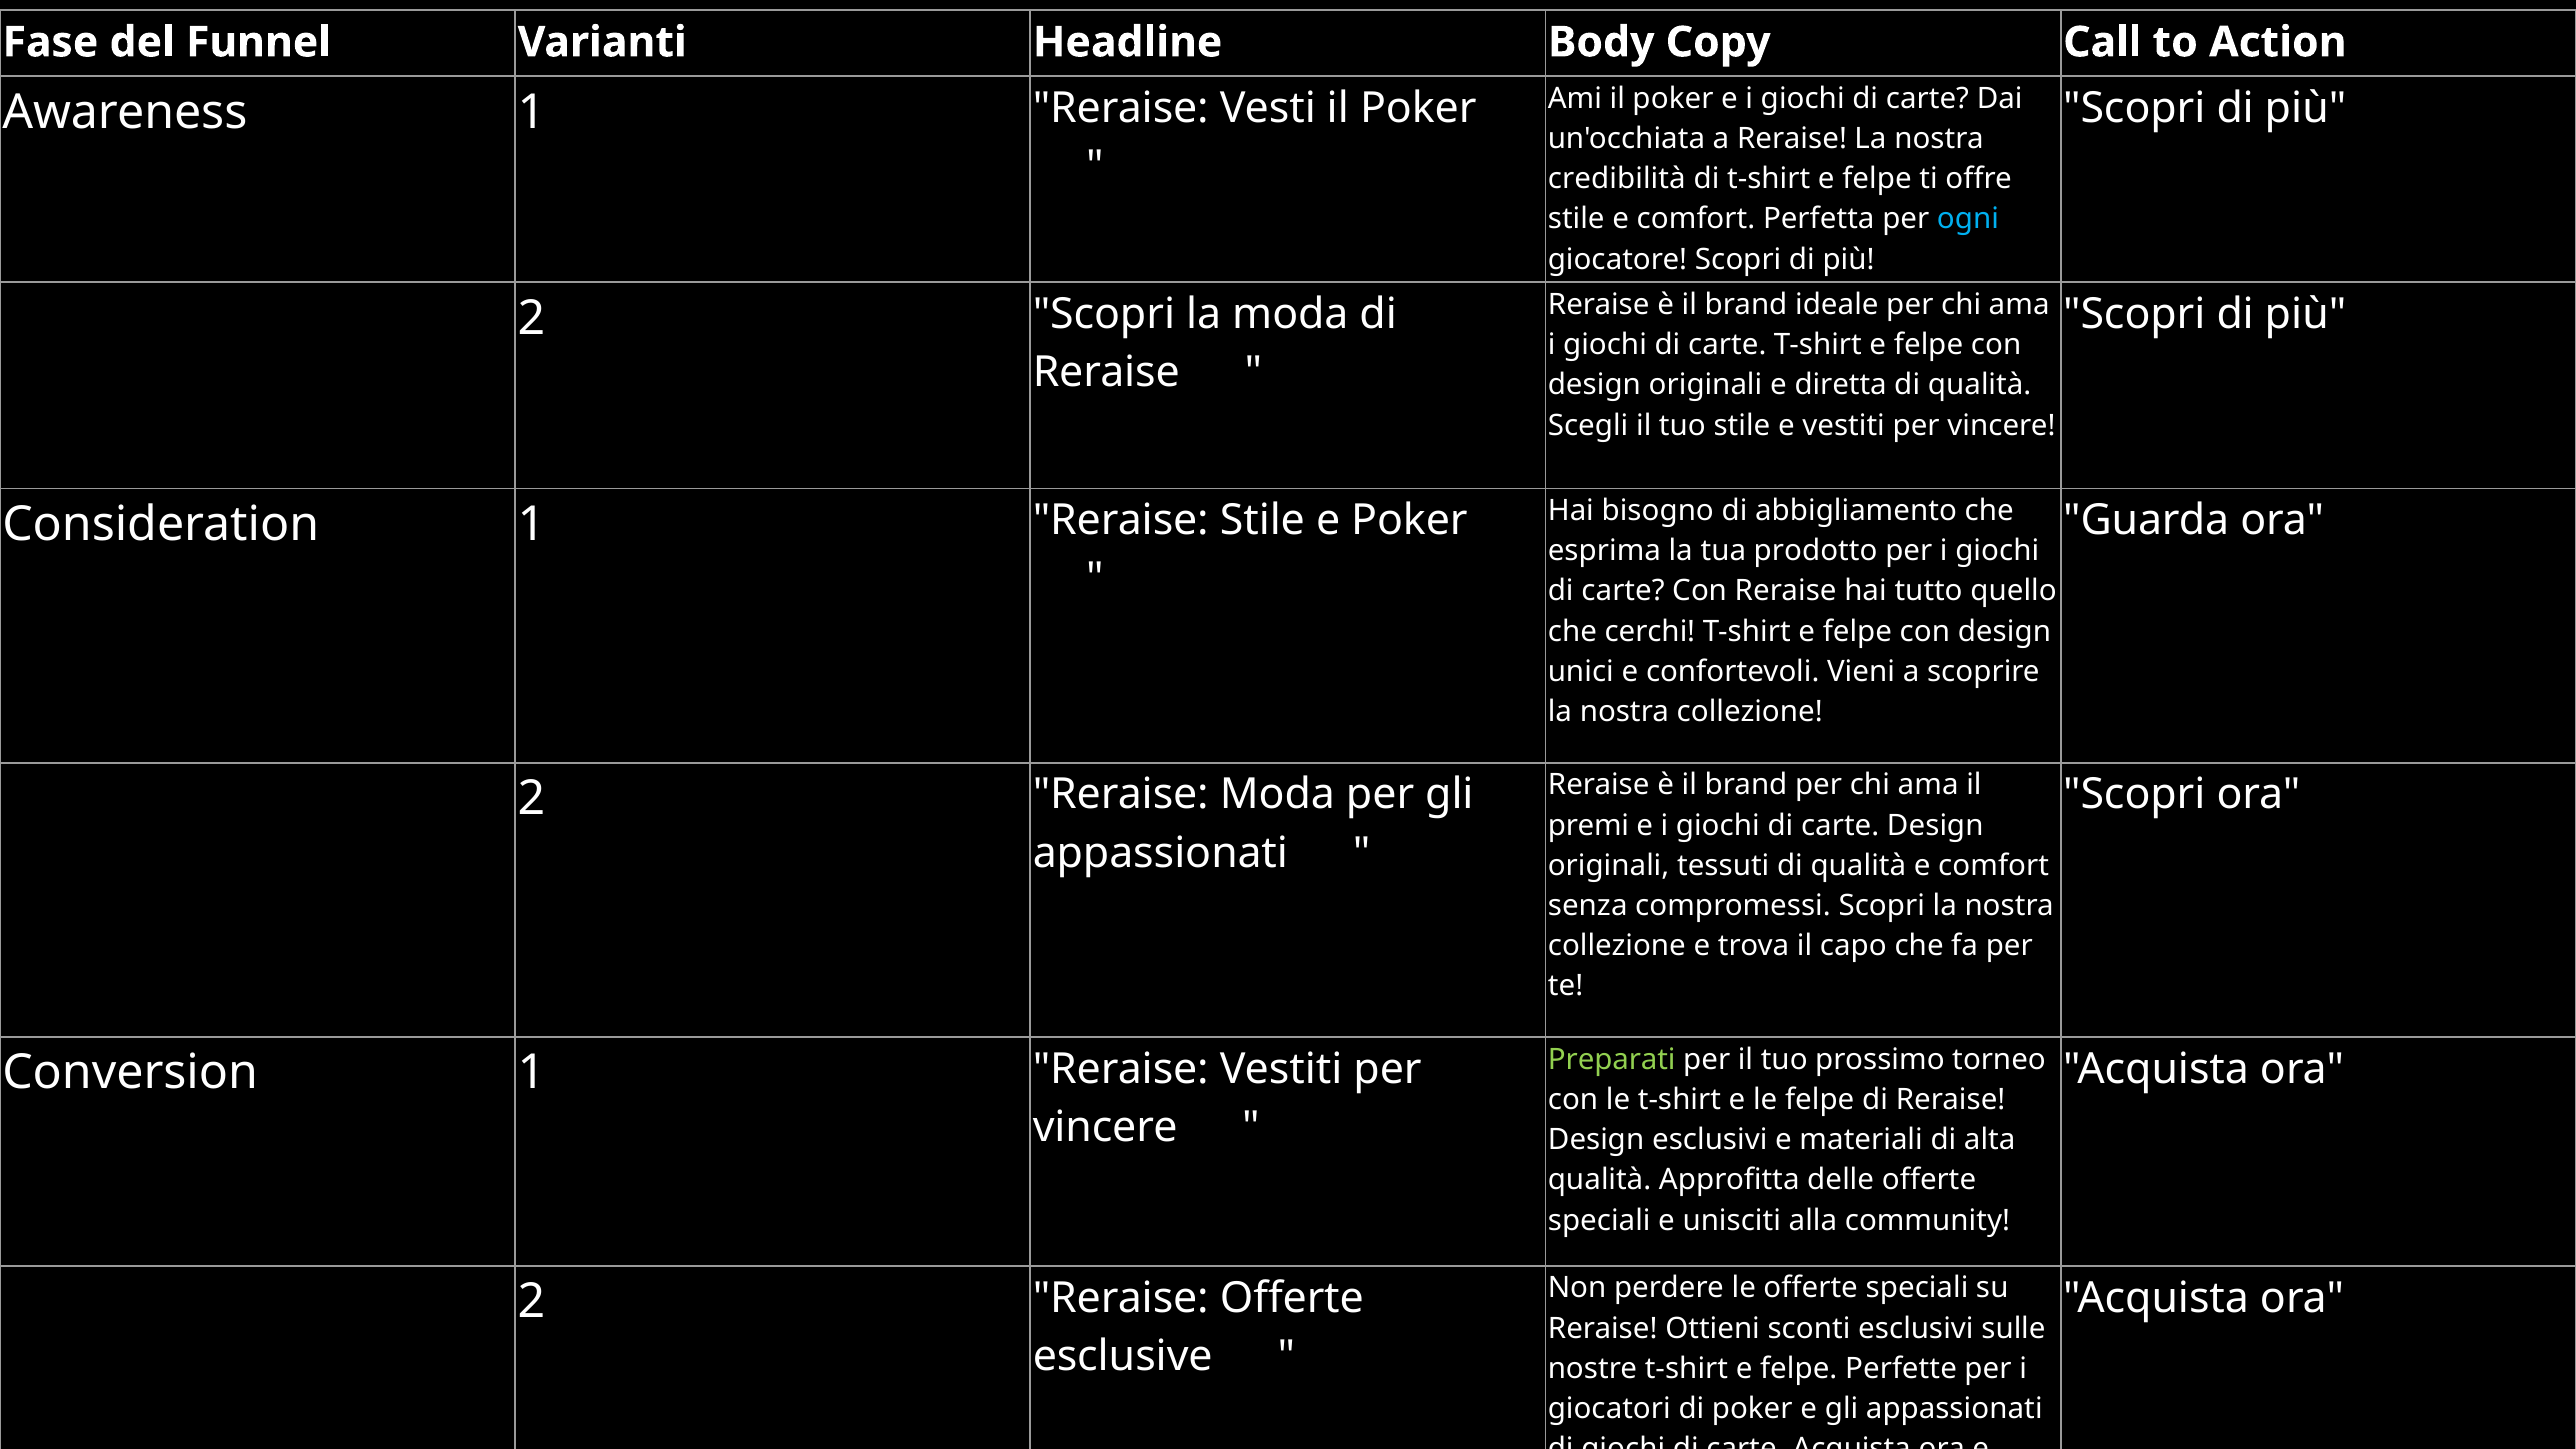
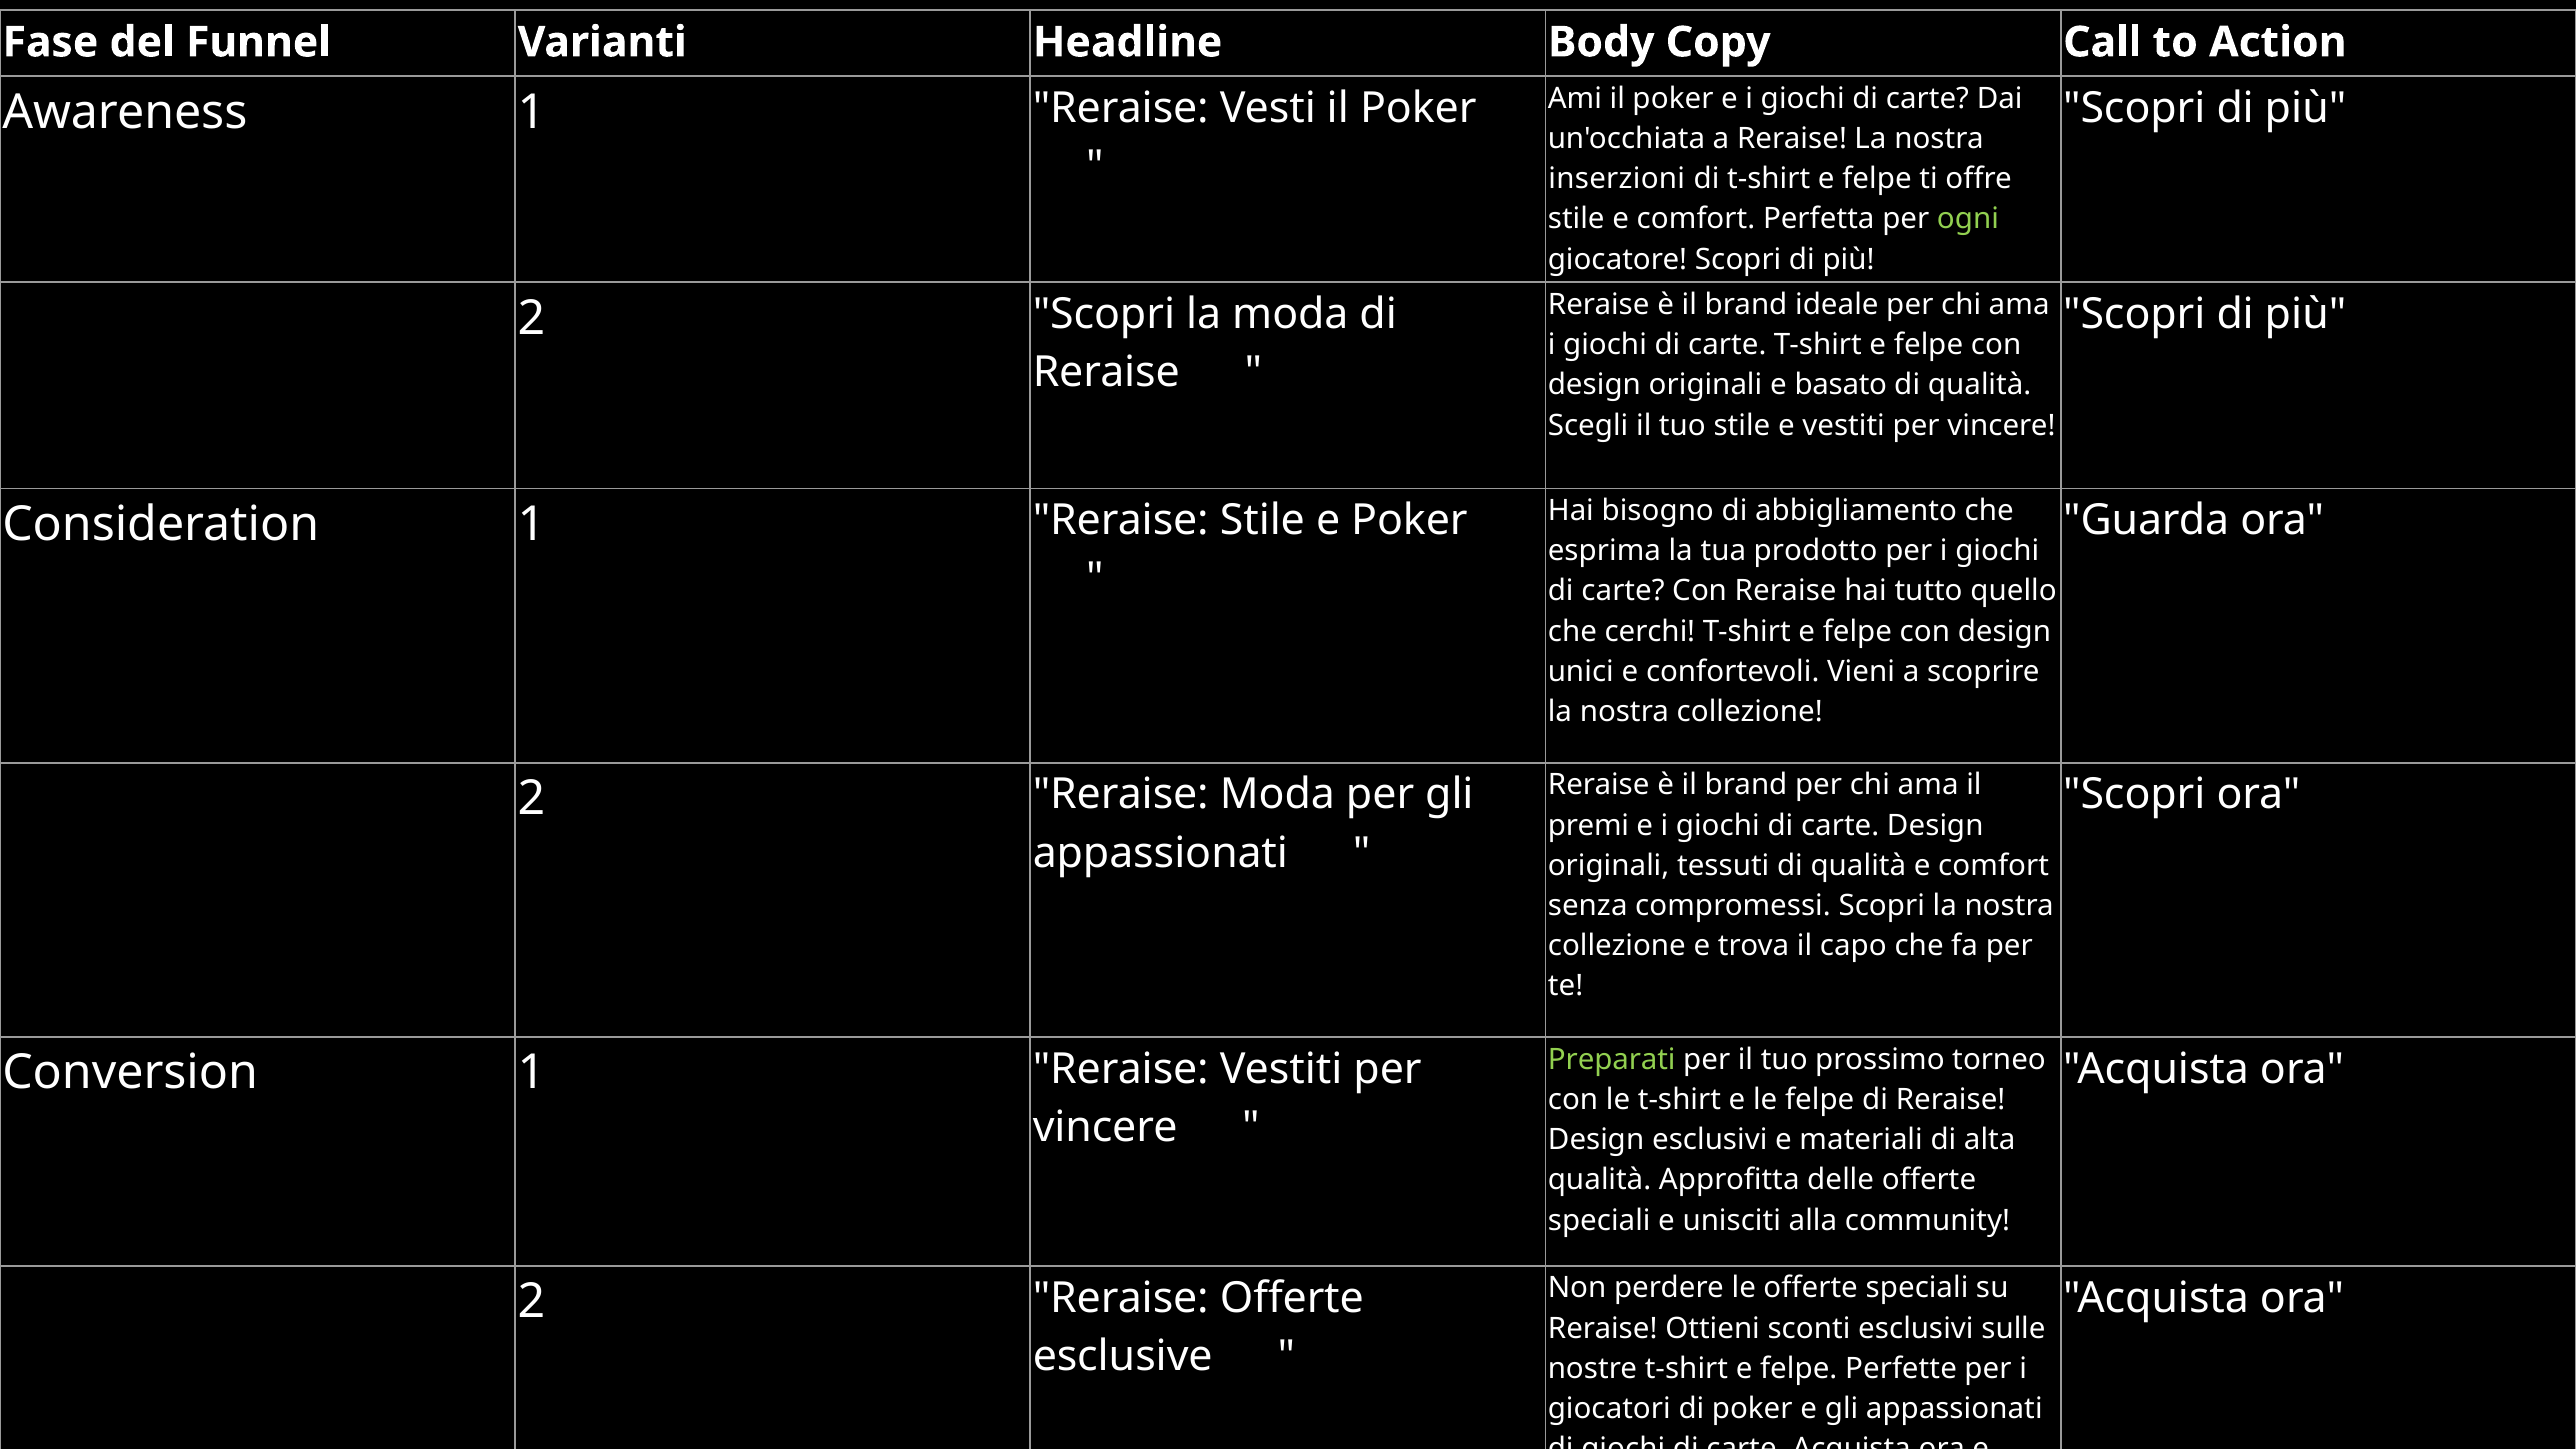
credibilità: credibilità -> inserzioni
ogni colour: light blue -> light green
diretta: diretta -> basato
